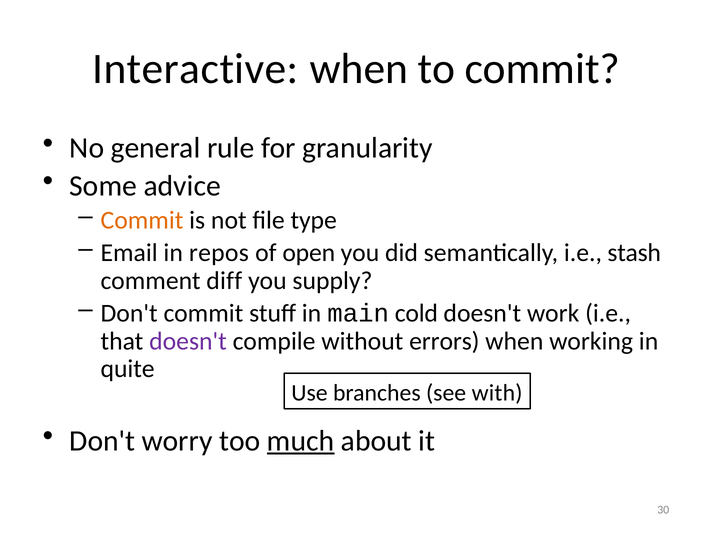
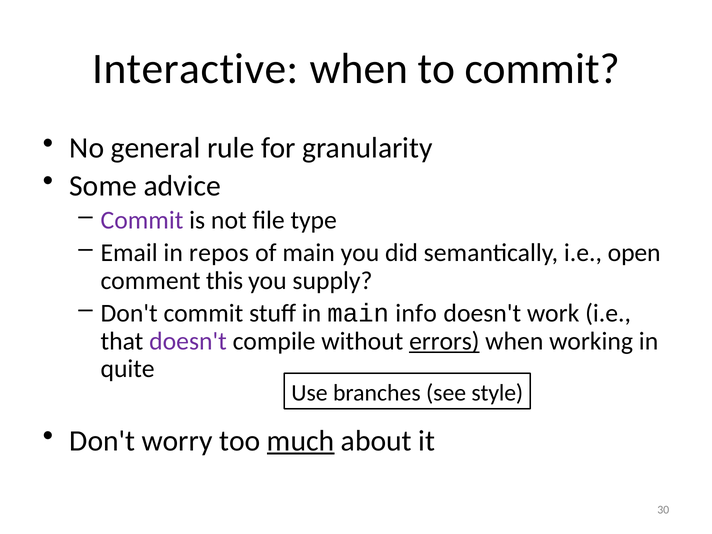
Commit at (142, 220) colour: orange -> purple
of open: open -> main
stash: stash -> open
diff: diff -> this
cold: cold -> info
errors underline: none -> present
with: with -> style
